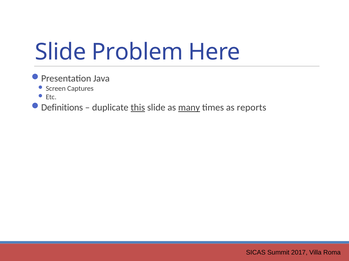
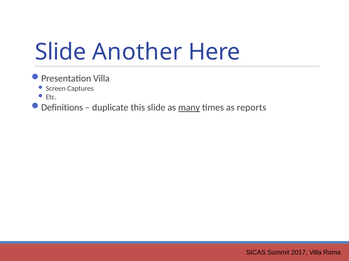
Problem: Problem -> Another
Presentation Java: Java -> Villa
this underline: present -> none
